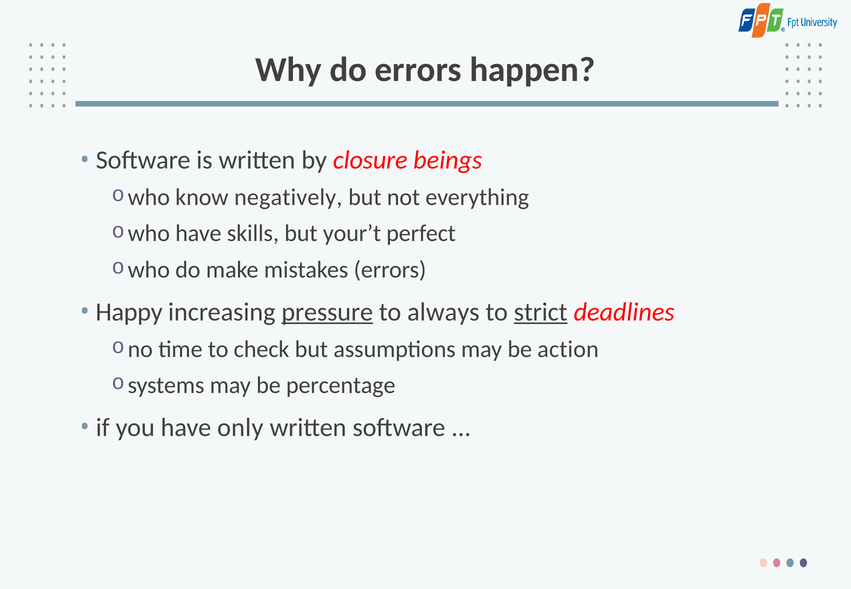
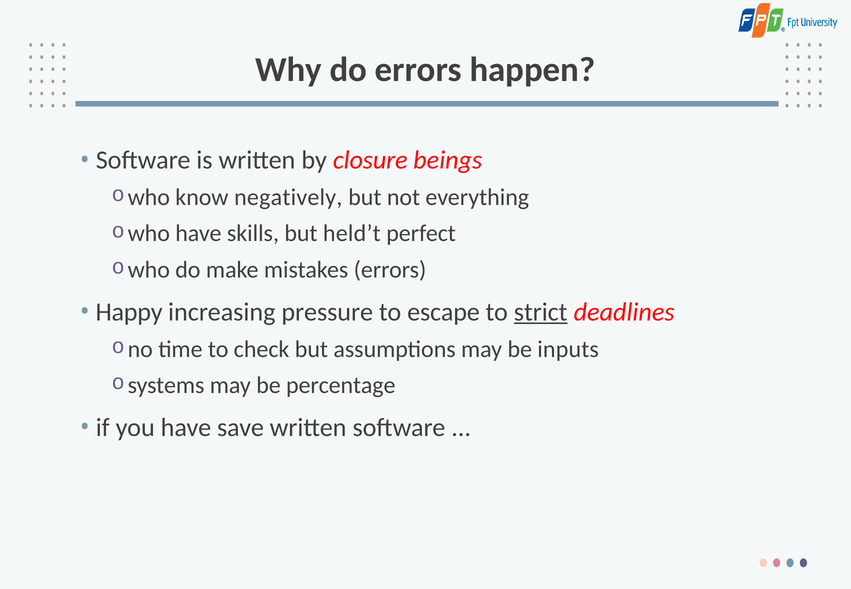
your’t: your’t -> held’t
pressure underline: present -> none
always: always -> escape
action: action -> inputs
only: only -> save
